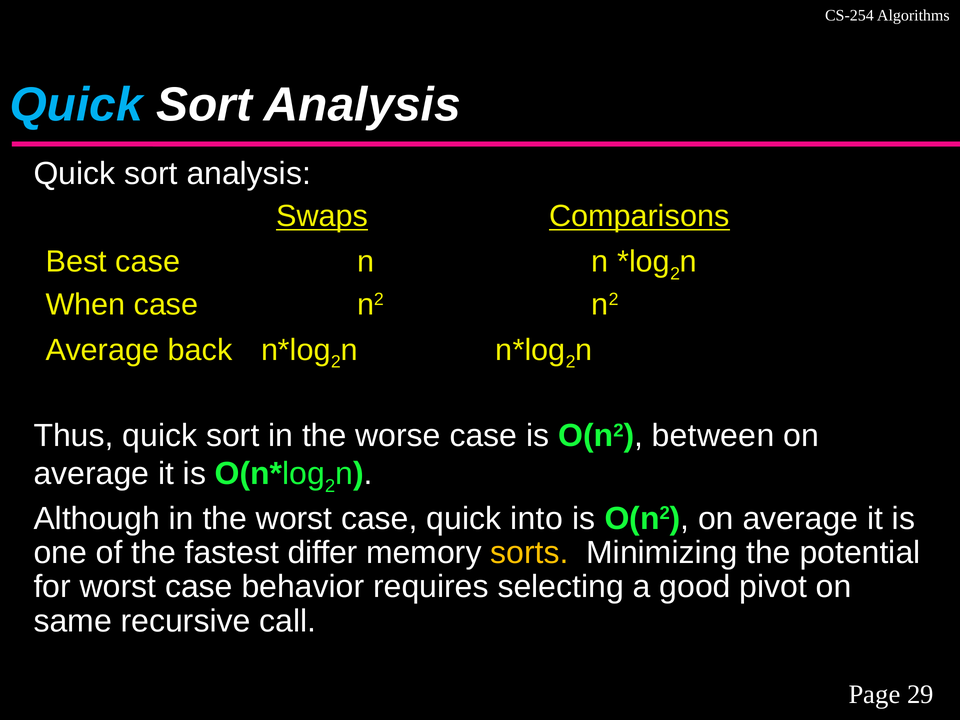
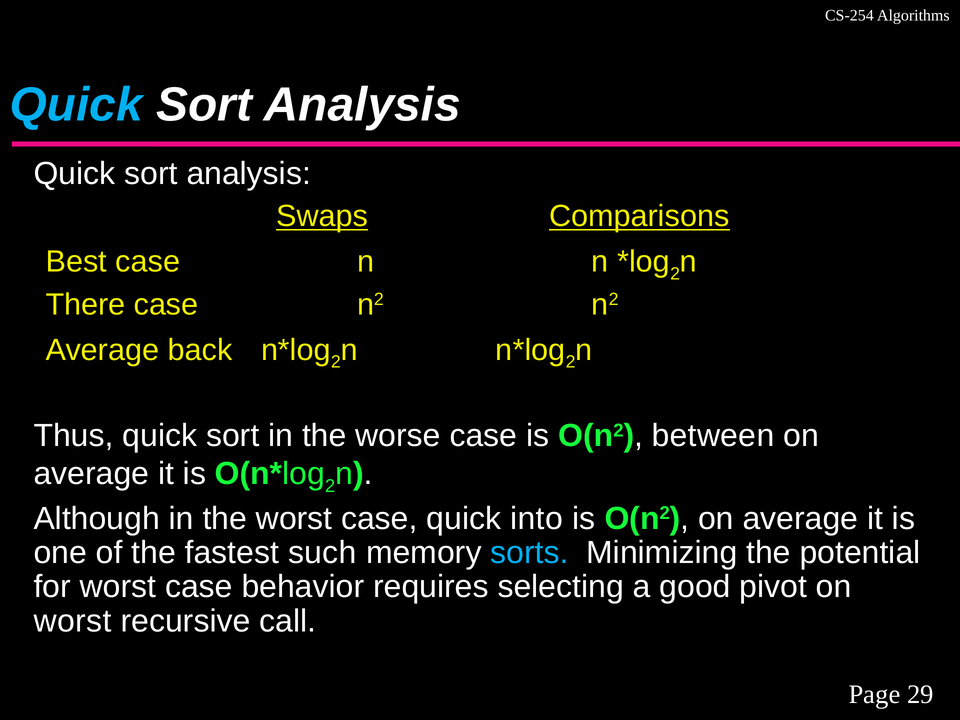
When: When -> There
differ: differ -> such
sorts colour: yellow -> light blue
same at (73, 621): same -> worst
